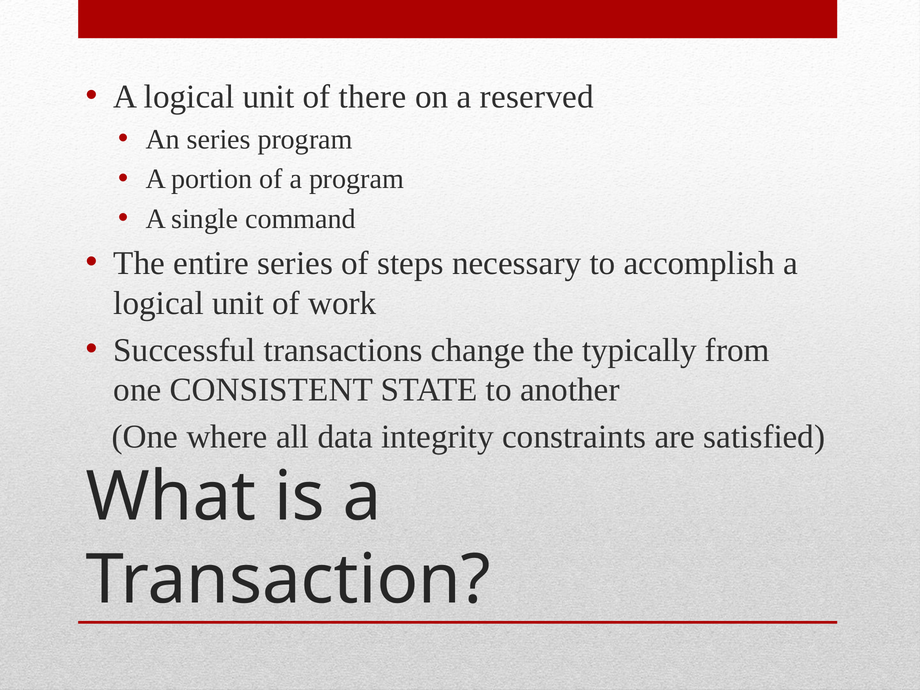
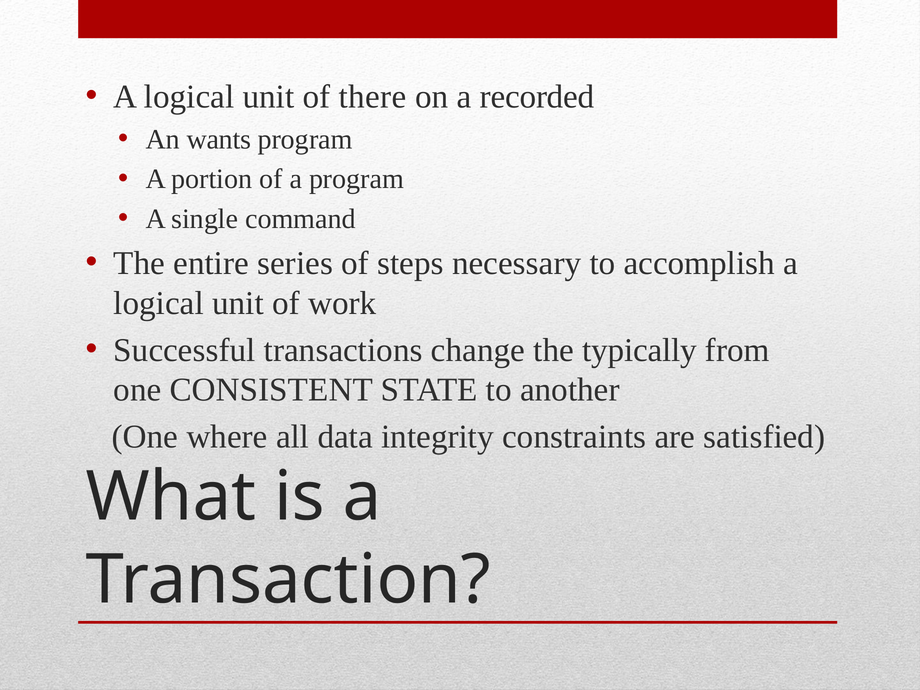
reserved: reserved -> recorded
An series: series -> wants
